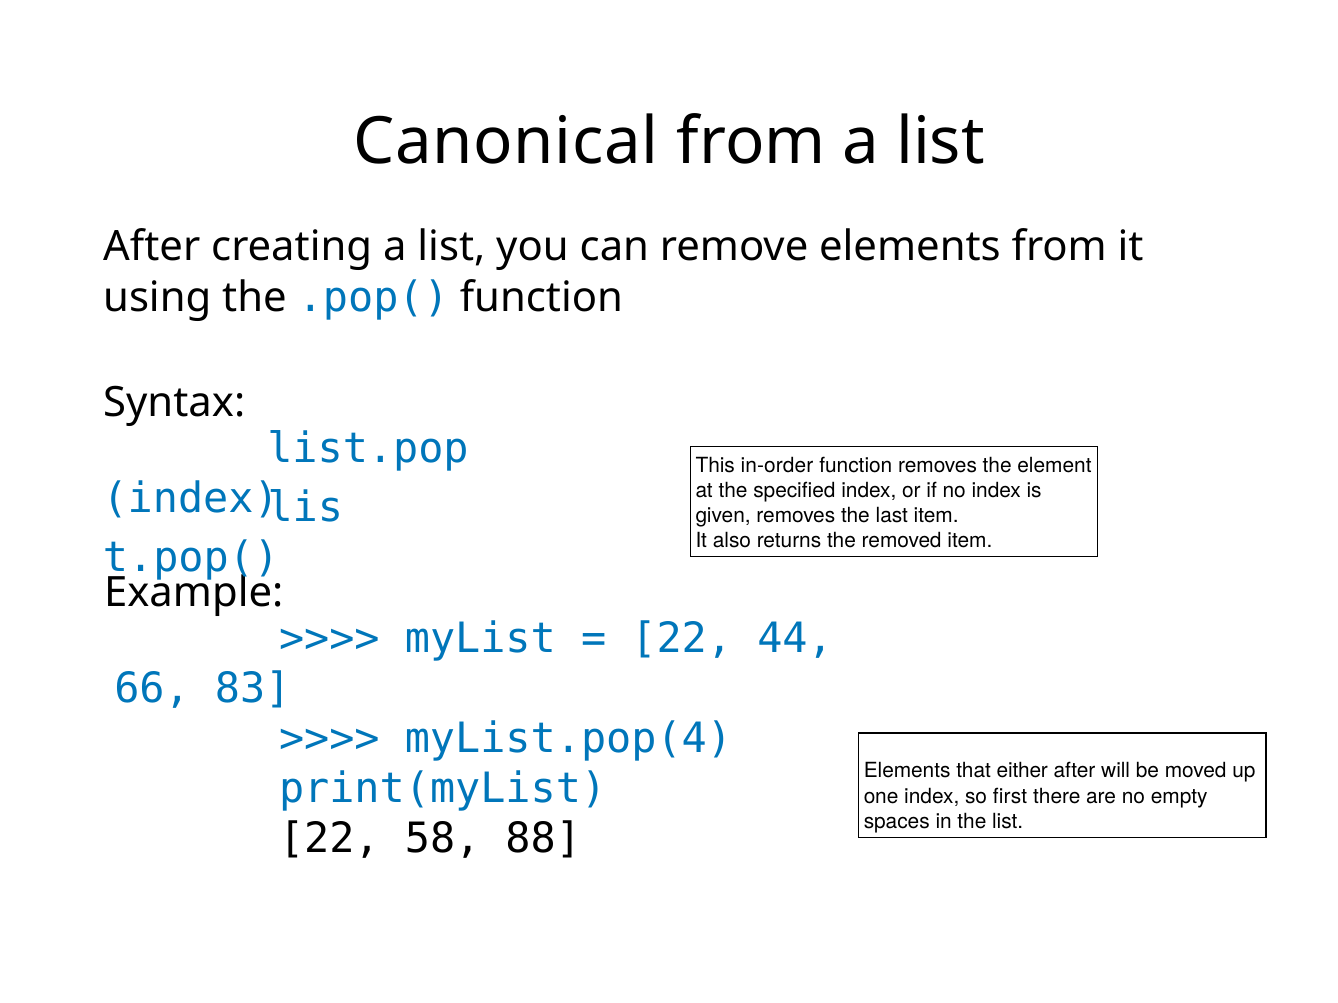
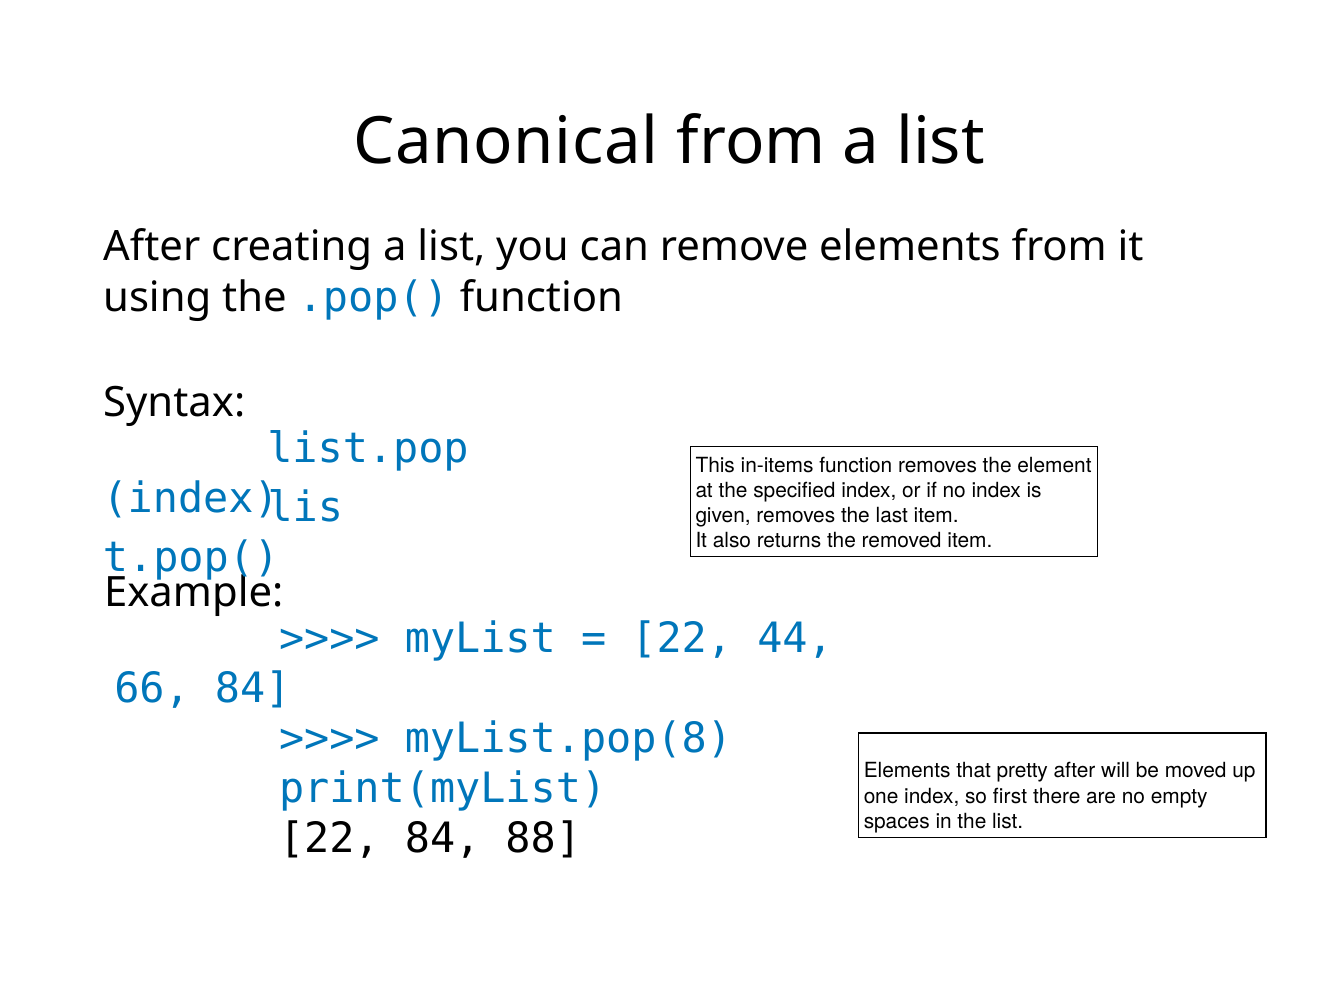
in-order: in-order -> in-items
66 83: 83 -> 84
myList.pop(4: myList.pop(4 -> myList.pop(8
either: either -> pretty
22 58: 58 -> 84
